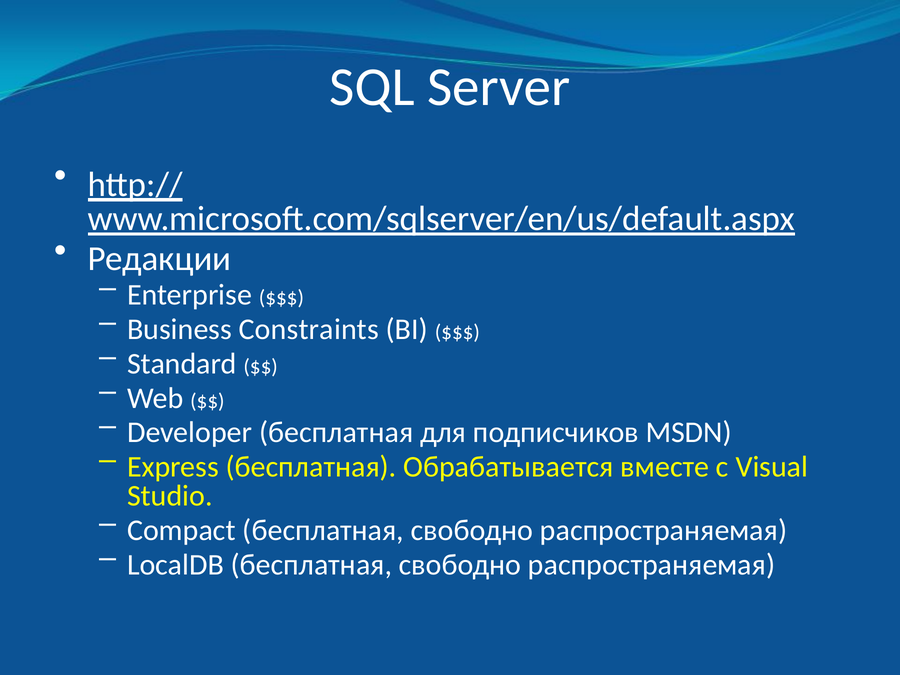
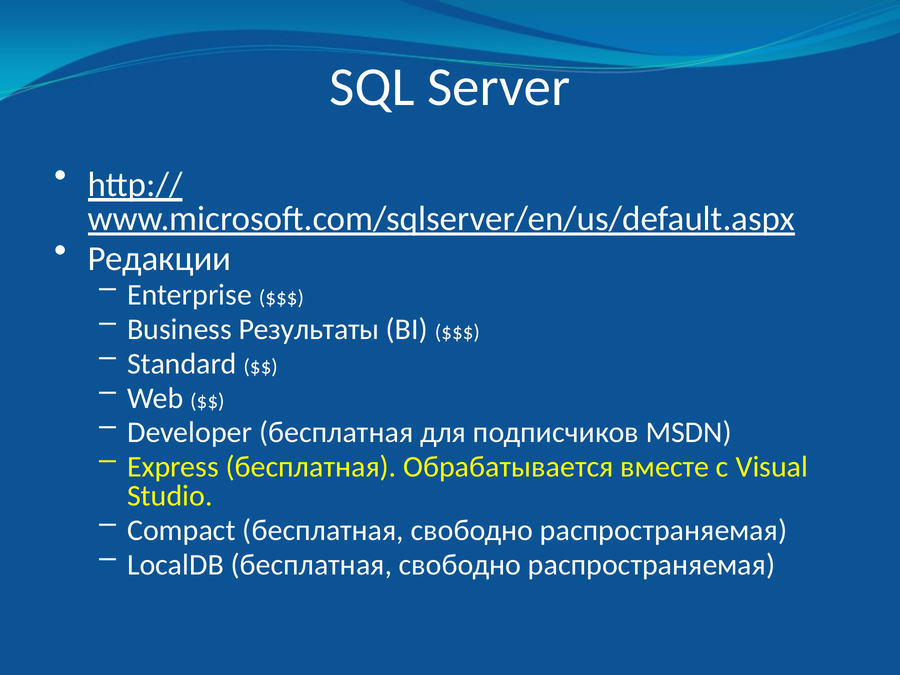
Constraints: Constraints -> Результаты
